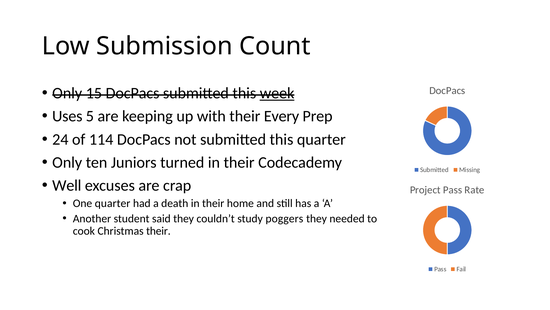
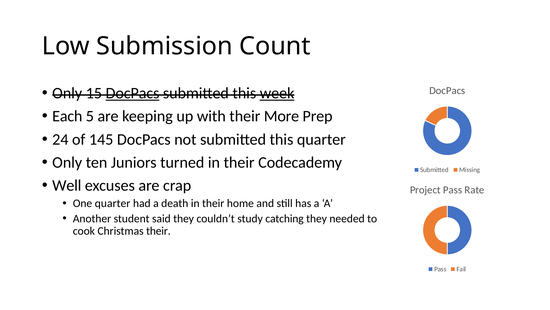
DocPacs at (132, 93) underline: none -> present
Uses: Uses -> Each
Every: Every -> More
114: 114 -> 145
poggers: poggers -> catching
